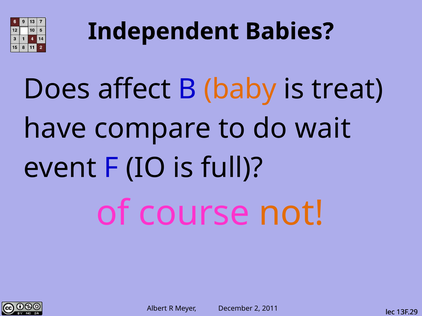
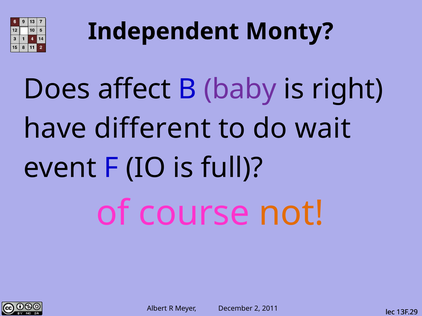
Babies: Babies -> Monty
baby colour: orange -> purple
treat: treat -> right
compare: compare -> different
